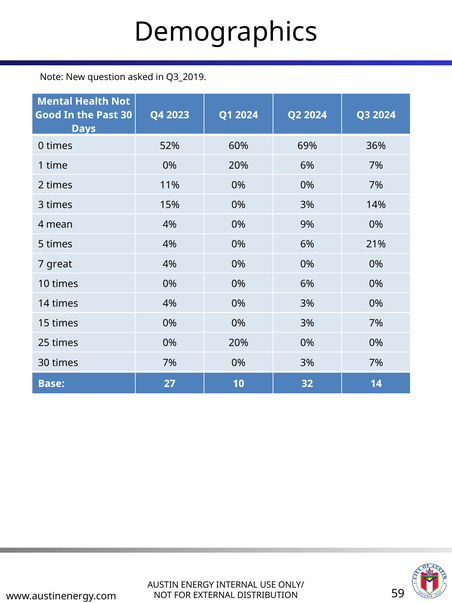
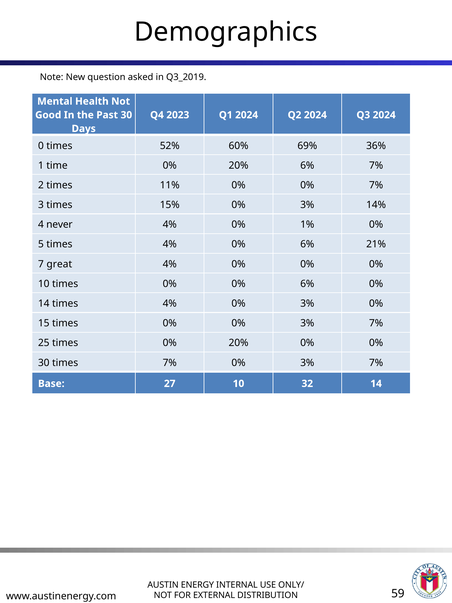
mean: mean -> never
9%: 9% -> 1%
